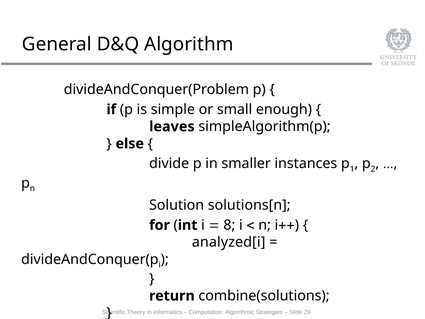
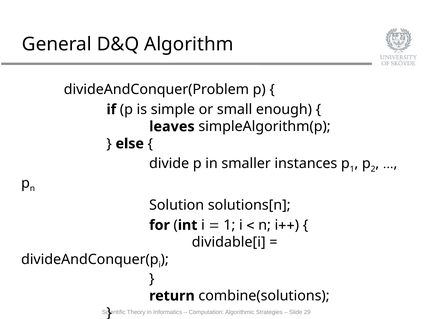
8 at (229, 225): 8 -> 1
analyzed[i: analyzed[i -> dividable[i
